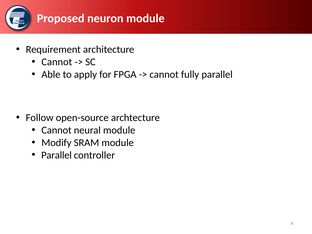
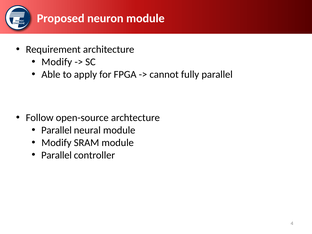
Cannot at (57, 62): Cannot -> Modify
Cannot at (56, 130): Cannot -> Parallel
